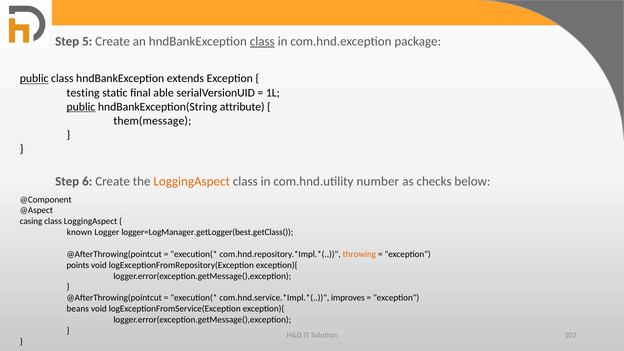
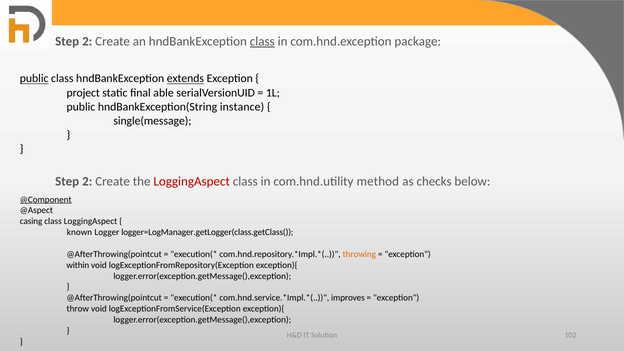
5 at (87, 41): 5 -> 2
extends underline: none -> present
testing: testing -> project
public at (81, 107) underline: present -> none
attribute: attribute -> instance
them(message: them(message -> single(message
6 at (87, 182): 6 -> 2
LoggingAspect at (192, 182) colour: orange -> red
number: number -> method
@Component underline: none -> present
logger=LogManager.getLogger(best.getClass(: logger=LogManager.getLogger(best.getClass( -> logger=LogManager.getLogger(class.getClass(
points: points -> within
beans: beans -> throw
